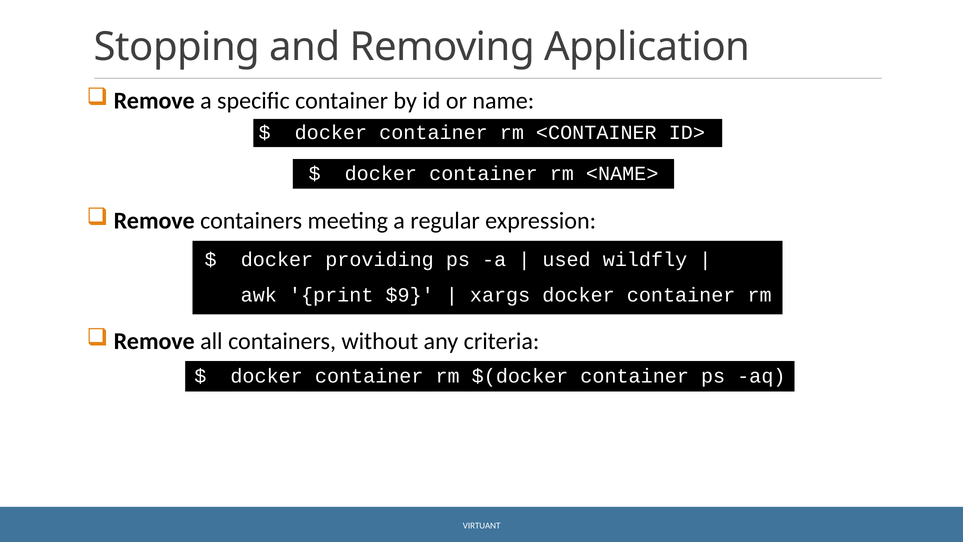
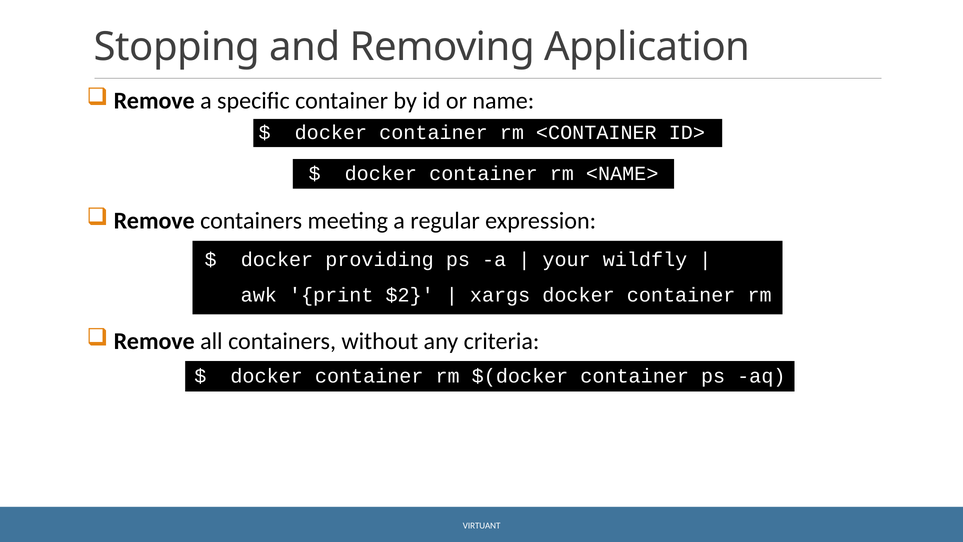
used: used -> your
$9: $9 -> $2
